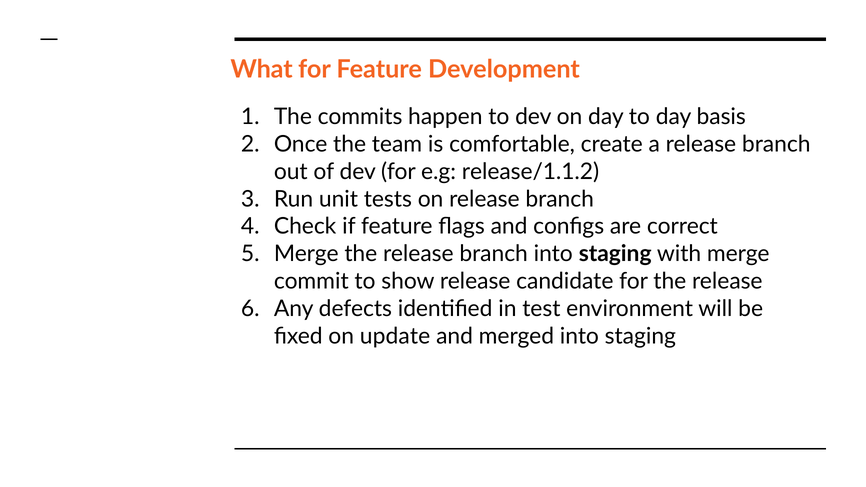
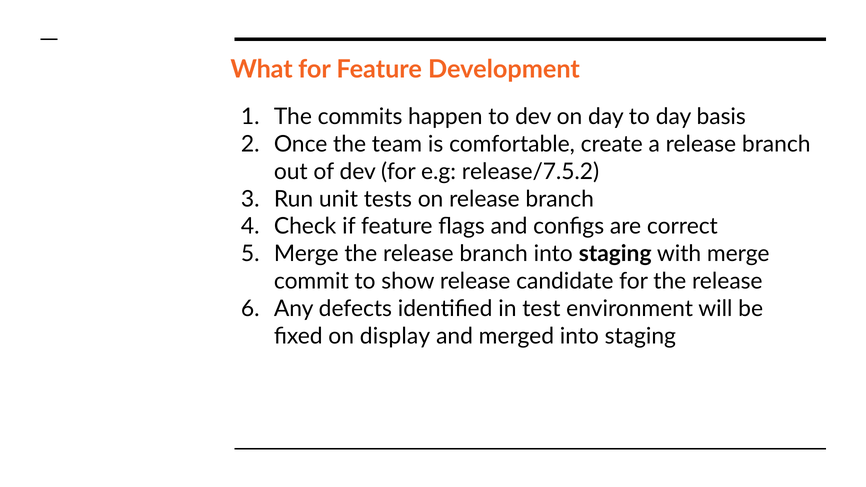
release/1.1.2: release/1.1.2 -> release/7.5.2
update: update -> display
